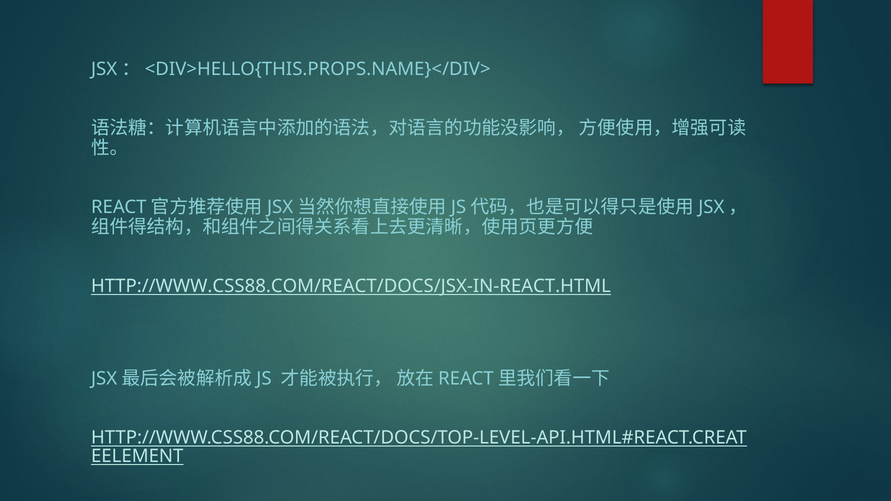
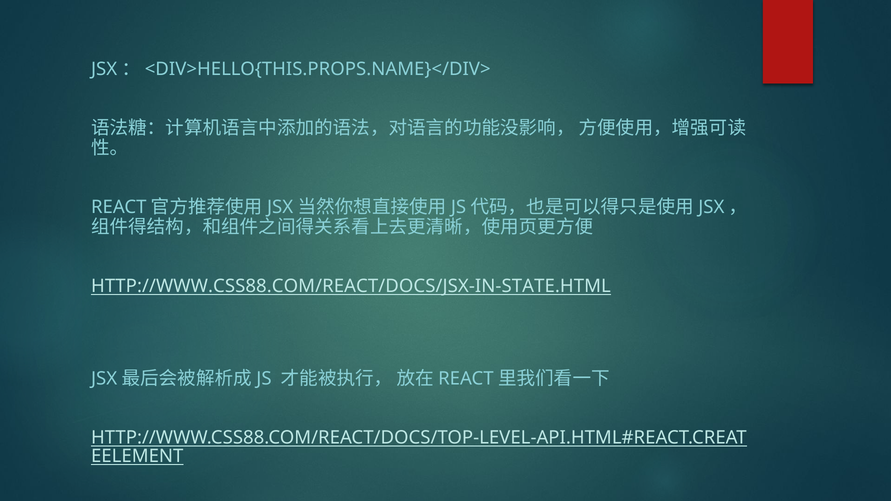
HTTP://WWW.CSS88.COM/REACT/DOCS/JSX-IN-REACT.HTML: HTTP://WWW.CSS88.COM/REACT/DOCS/JSX-IN-REACT.HTML -> HTTP://WWW.CSS88.COM/REACT/DOCS/JSX-IN-STATE.HTML
